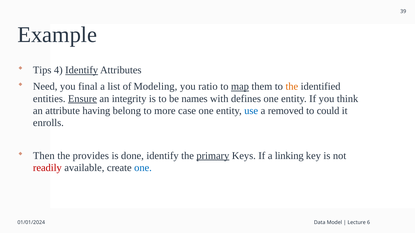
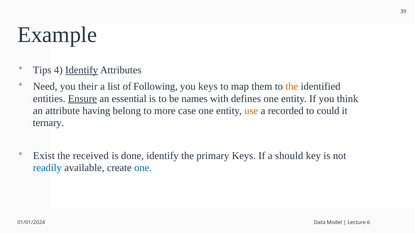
final: final -> their
Modeling: Modeling -> Following
you ratio: ratio -> keys
map underline: present -> none
integrity: integrity -> essential
use colour: blue -> orange
removed: removed -> recorded
enrolls: enrolls -> ternary
Then: Then -> Exist
provides: provides -> received
primary underline: present -> none
linking: linking -> should
readily colour: red -> blue
